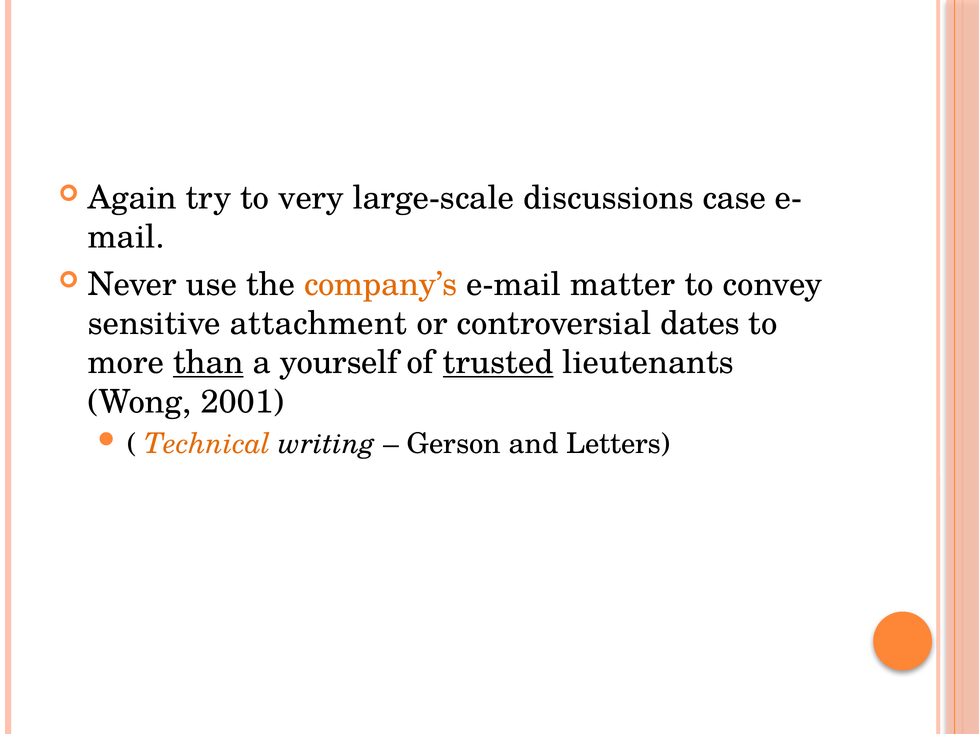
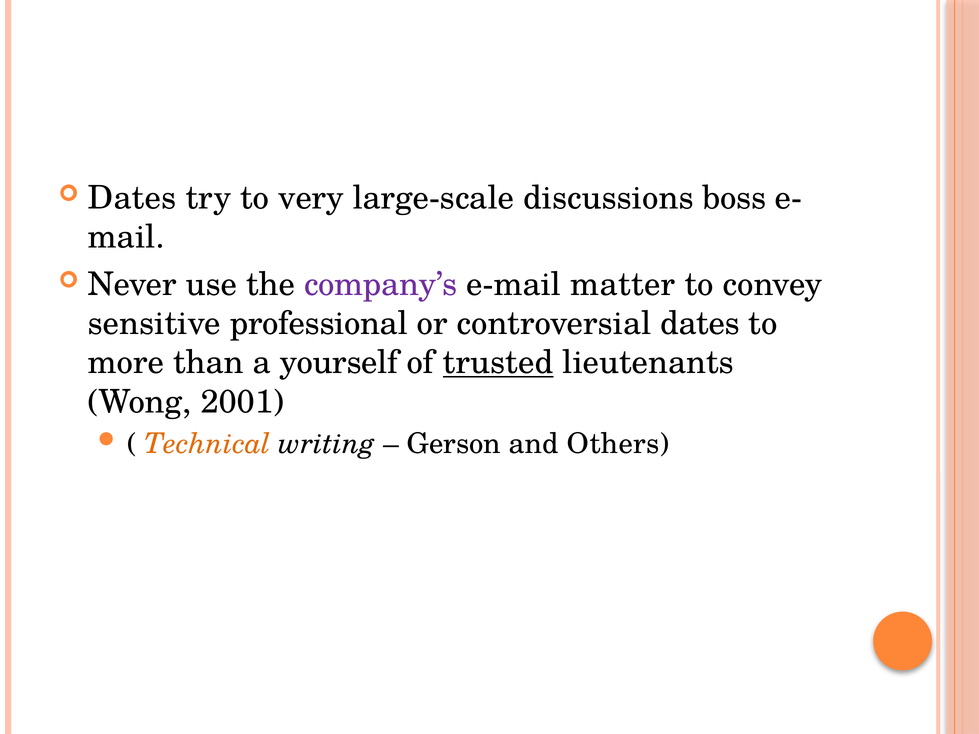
Again at (132, 198): Again -> Dates
case: case -> boss
company’s colour: orange -> purple
attachment: attachment -> professional
than underline: present -> none
Letters: Letters -> Others
